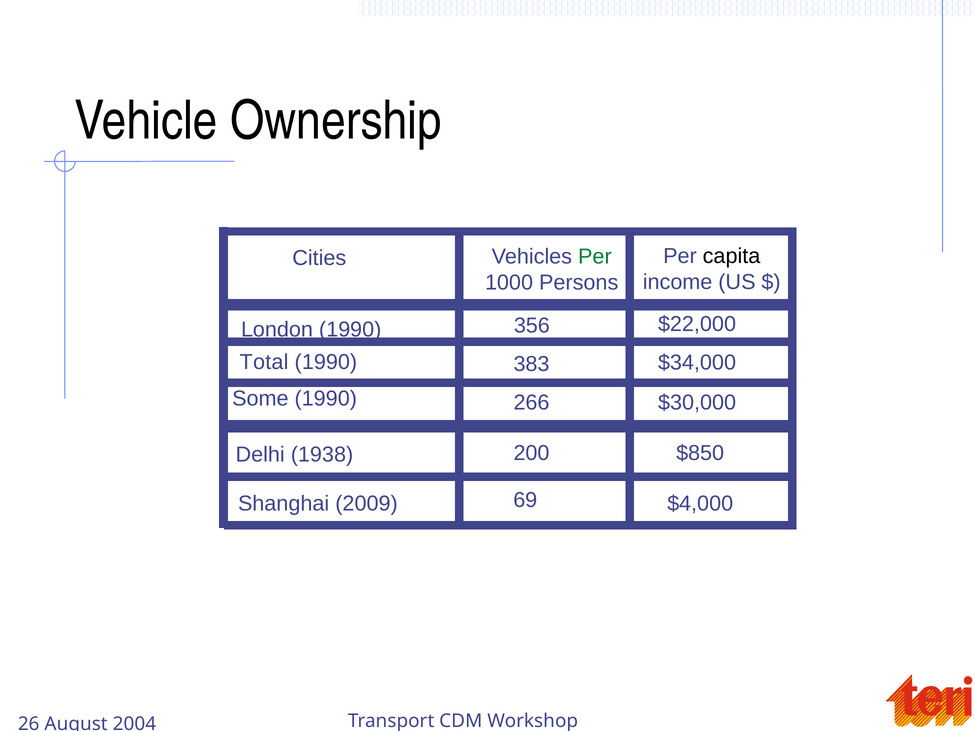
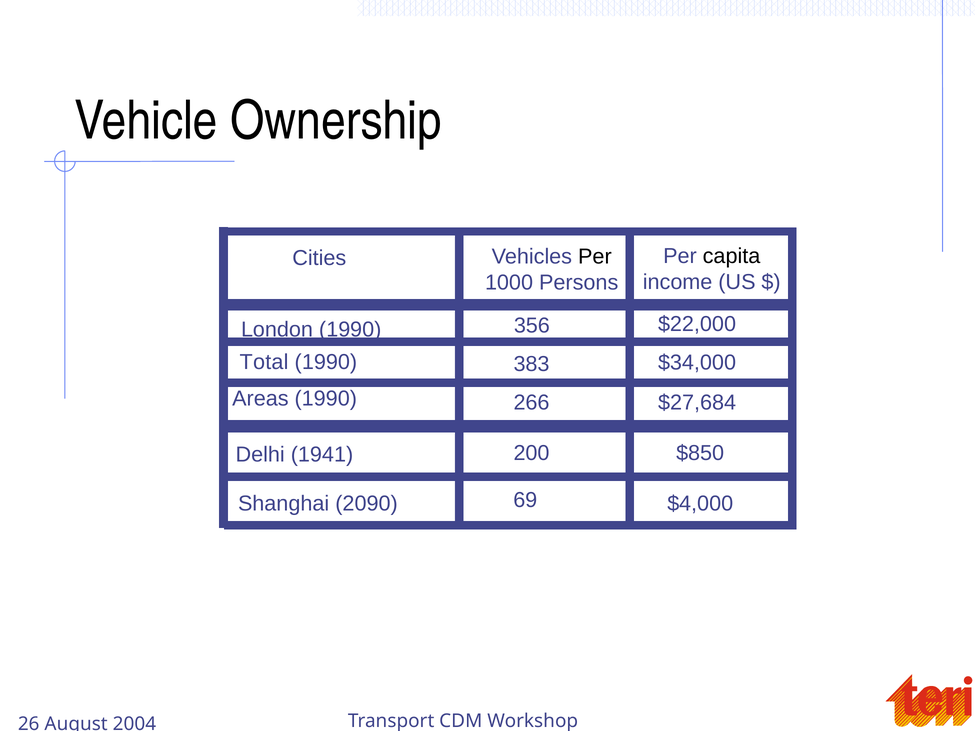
Per at (595, 257) colour: green -> black
Some: Some -> Areas
$30,000: $30,000 -> $27,684
1938: 1938 -> 1941
2009: 2009 -> 2090
